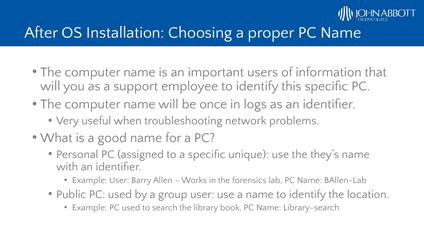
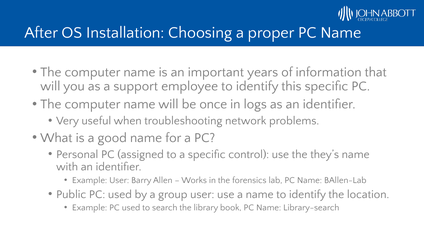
users: users -> years
unique: unique -> control
